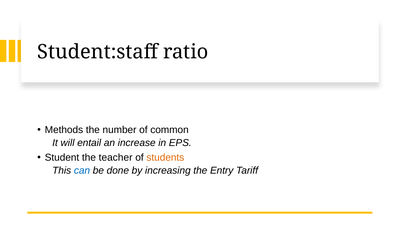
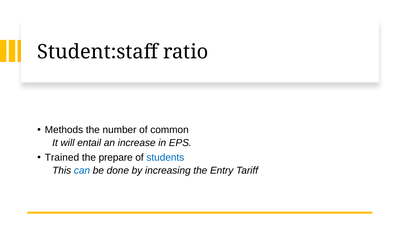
Student: Student -> Trained
teacher: teacher -> prepare
students colour: orange -> blue
